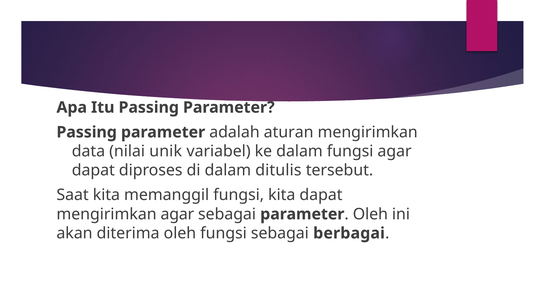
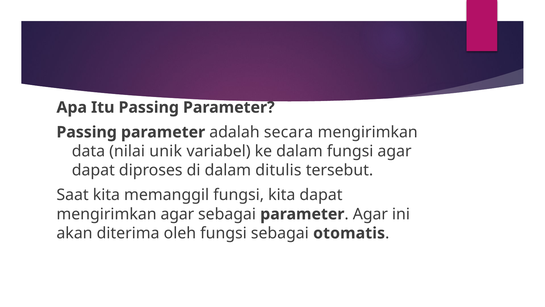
aturan: aturan -> secara
Oleh at (370, 214): Oleh -> Agar
berbagai: berbagai -> otomatis
